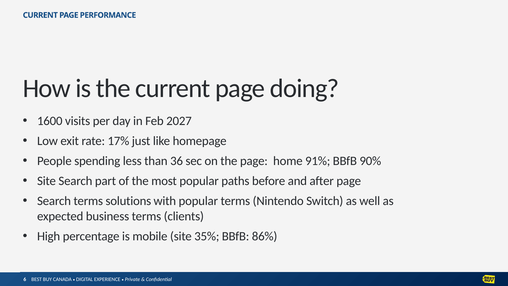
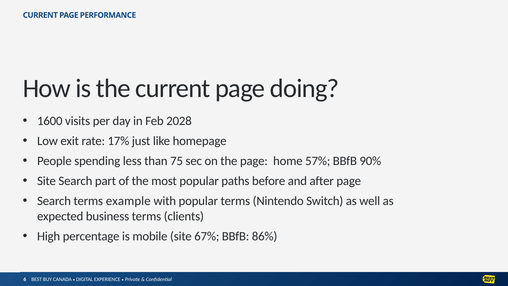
2027: 2027 -> 2028
36: 36 -> 75
91%: 91% -> 57%
solutions: solutions -> example
35%: 35% -> 67%
